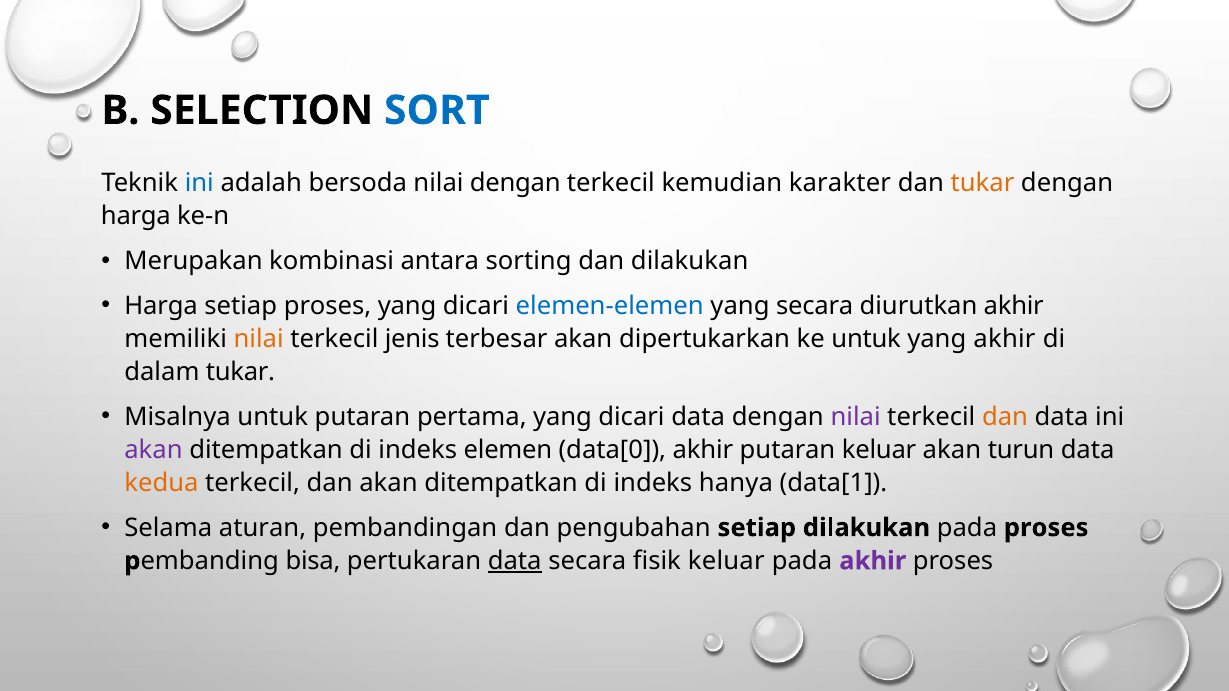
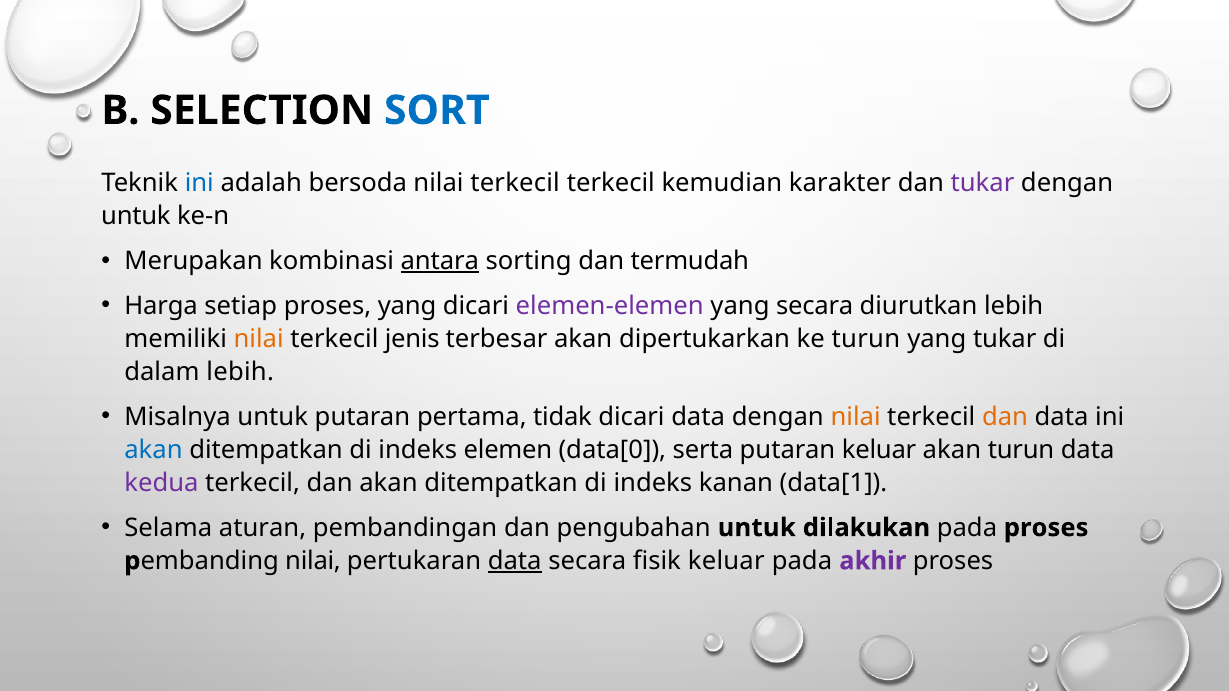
dengan at (515, 183): dengan -> terkecil
tukar at (982, 183) colour: orange -> purple
harga at (136, 217): harga -> untuk
antara underline: none -> present
dan dilakukan: dilakukan -> termudah
elemen-elemen colour: blue -> purple
diurutkan akhir: akhir -> lebih
ke untuk: untuk -> turun
yang akhir: akhir -> tukar
dalam tukar: tukar -> lebih
pertama yang: yang -> tidak
nilai at (856, 417) colour: purple -> orange
akan at (153, 450) colour: purple -> blue
data[0 akhir: akhir -> serta
kedua colour: orange -> purple
hanya: hanya -> kanan
pengubahan setiap: setiap -> untuk
bisa at (313, 561): bisa -> nilai
